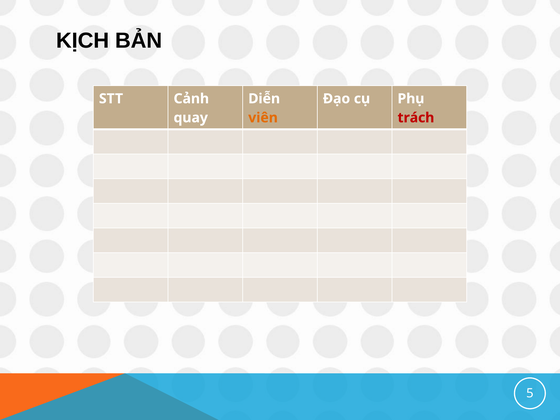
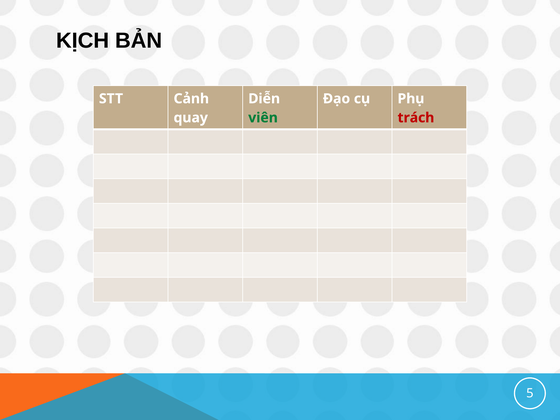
viên colour: orange -> green
